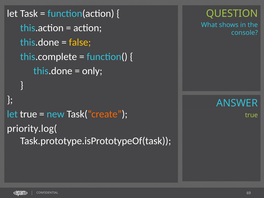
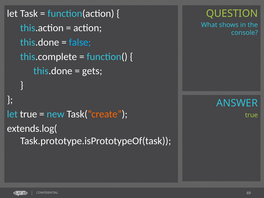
false colour: yellow -> light blue
only: only -> gets
priority.log(: priority.log( -> extends.log(
